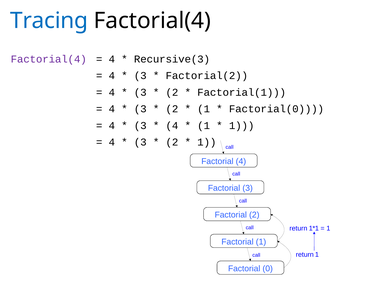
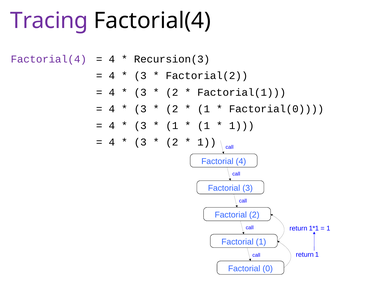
Tracing colour: blue -> purple
Recursive(3: Recursive(3 -> Recursion(3
4 at (172, 126): 4 -> 1
